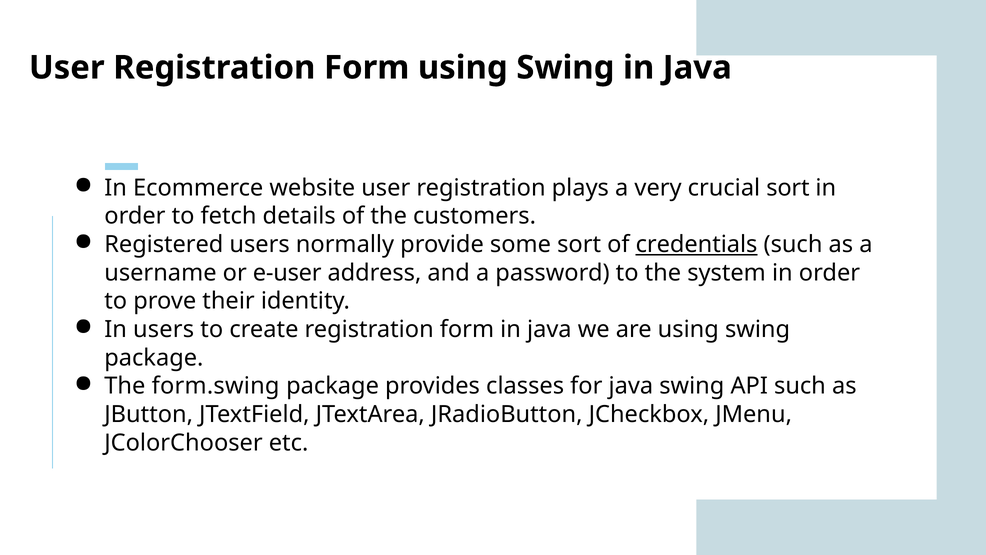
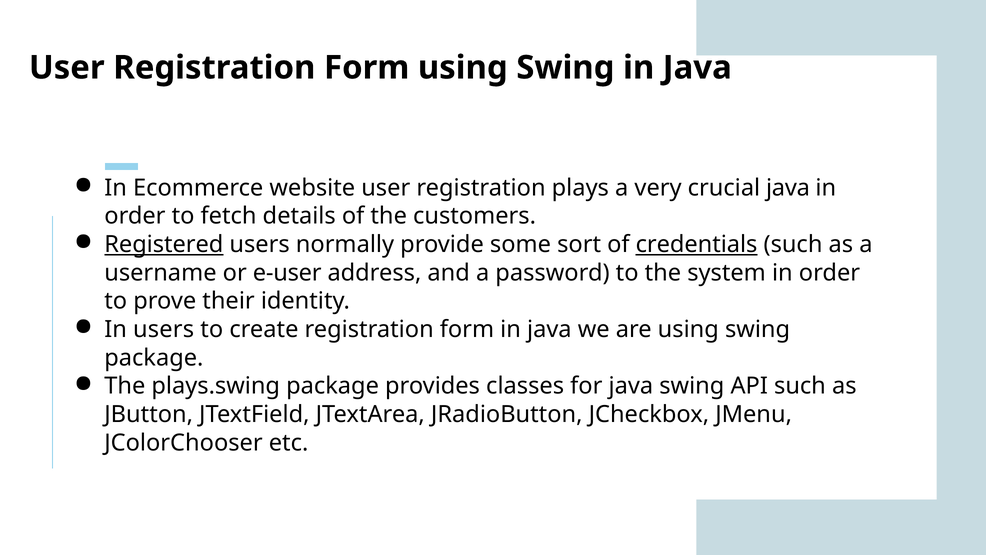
crucial sort: sort -> java
Registered underline: none -> present
form.swing: form.swing -> plays.swing
